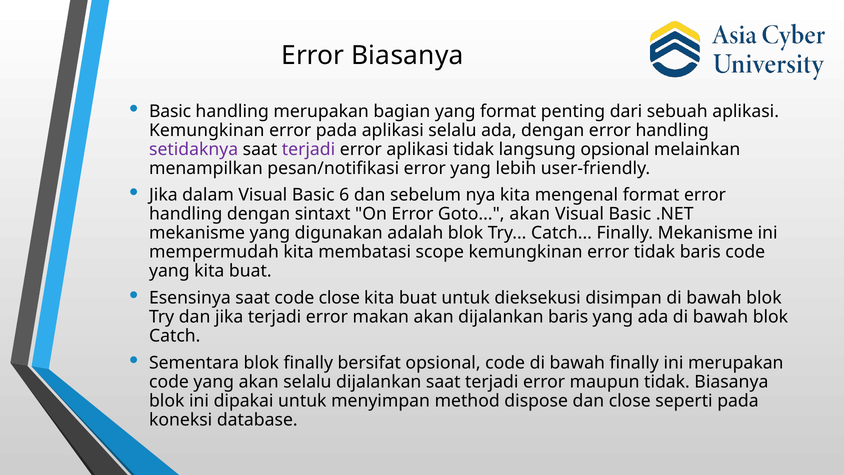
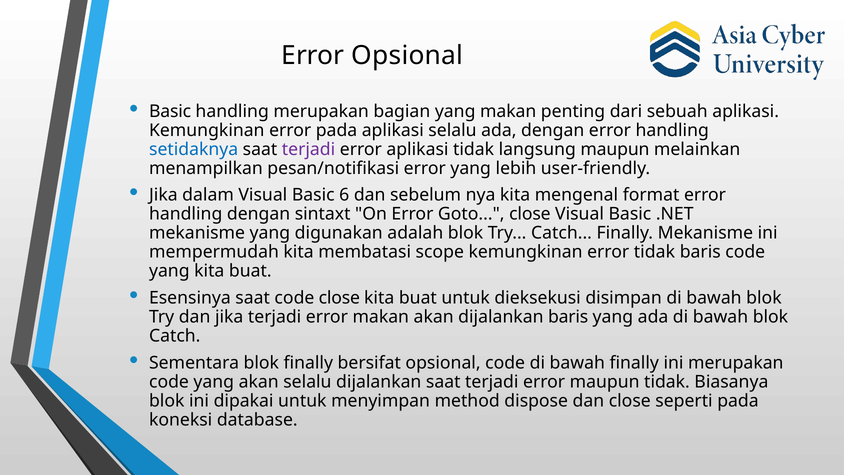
Error Biasanya: Biasanya -> Opsional
yang format: format -> makan
setidaknya colour: purple -> blue
langsung opsional: opsional -> maupun
Goto akan: akan -> close
